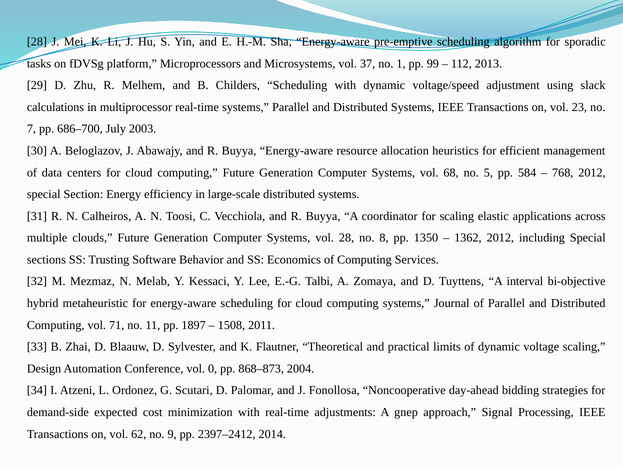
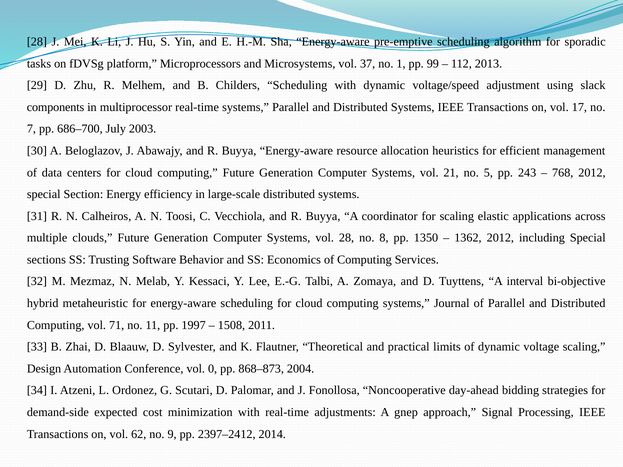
calculations: calculations -> components
23: 23 -> 17
68: 68 -> 21
584: 584 -> 243
1897: 1897 -> 1997
